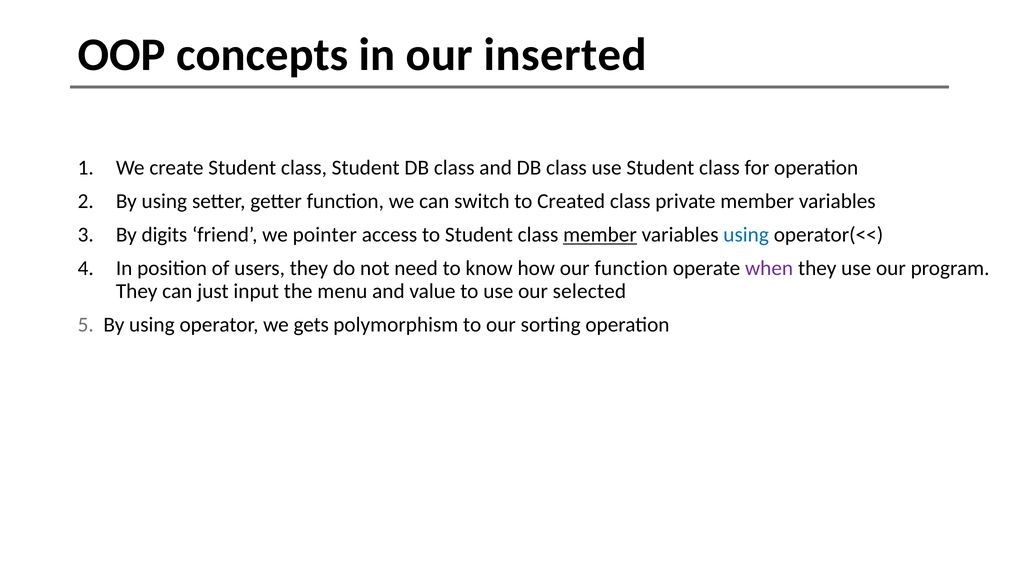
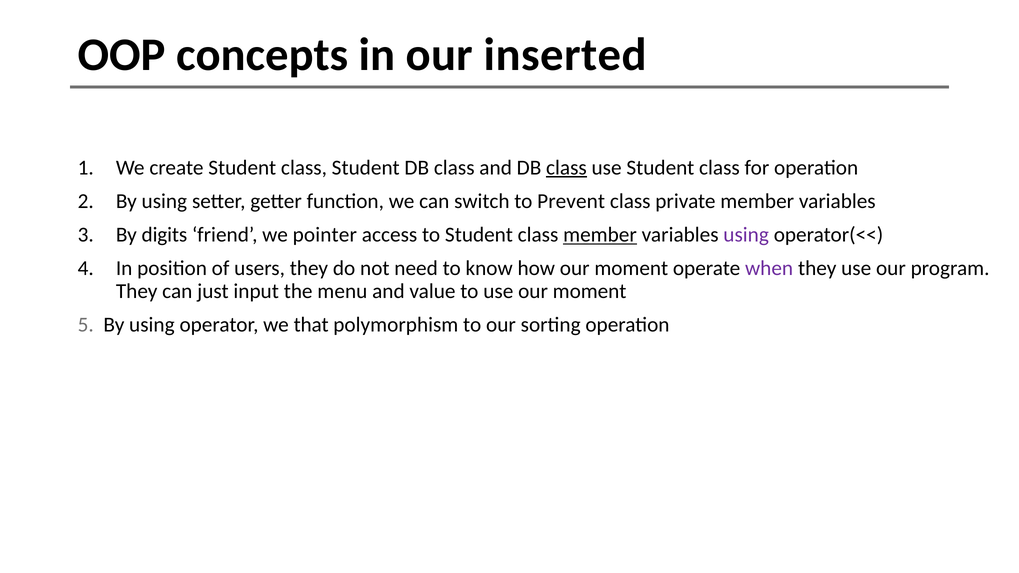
class at (566, 168) underline: none -> present
Created: Created -> Prevent
using at (746, 235) colour: blue -> purple
how our function: function -> moment
use our selected: selected -> moment
gets: gets -> that
